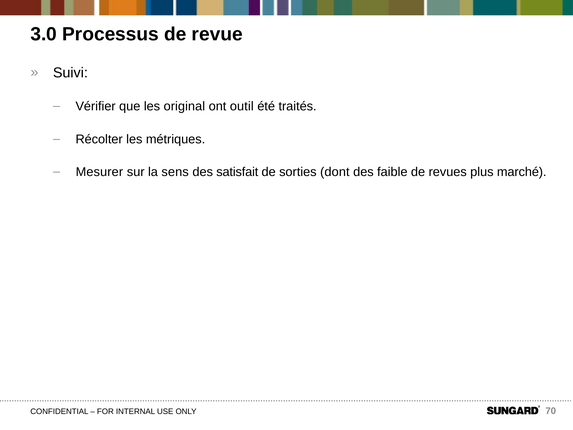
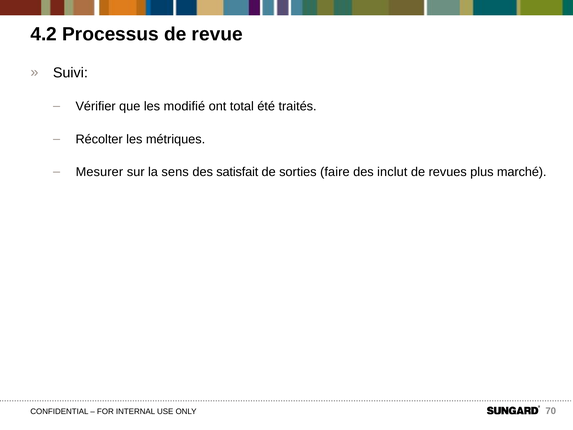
3.0: 3.0 -> 4.2
original: original -> modifié
outil: outil -> total
dont: dont -> faire
faible: faible -> inclut
